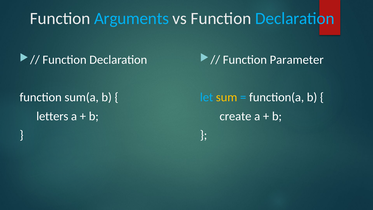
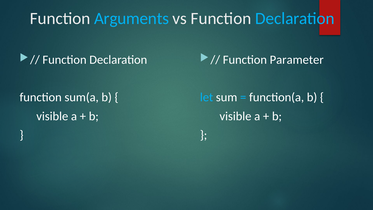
sum colour: yellow -> white
letters at (52, 116): letters -> visible
create at (235, 116): create -> visible
